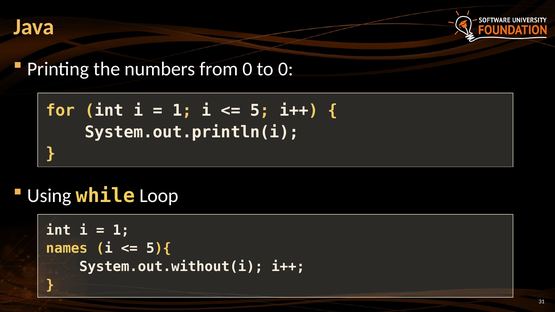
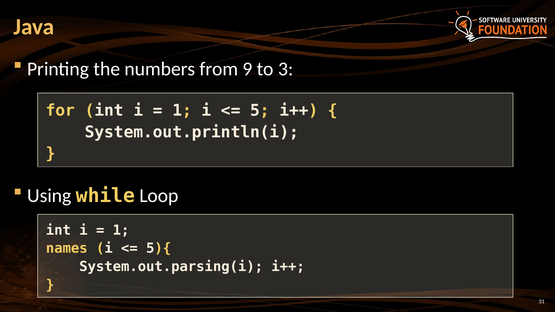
from 0: 0 -> 9
to 0: 0 -> 3
System.out.without(i: System.out.without(i -> System.out.parsing(i
